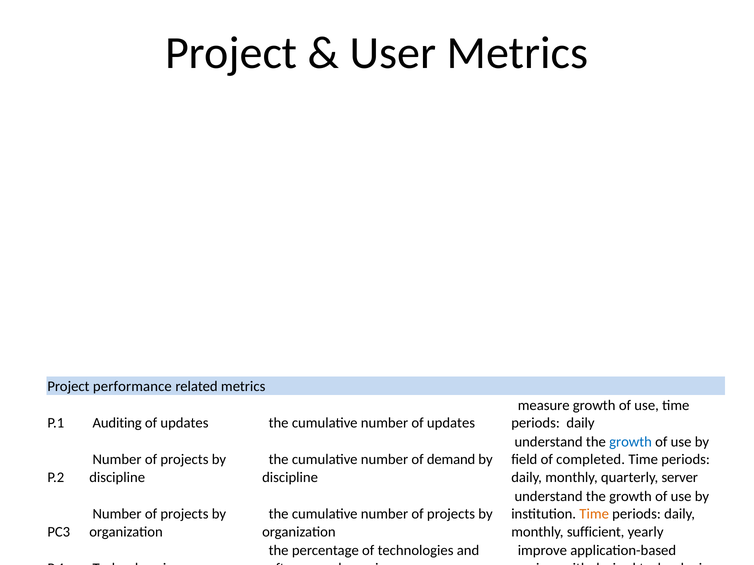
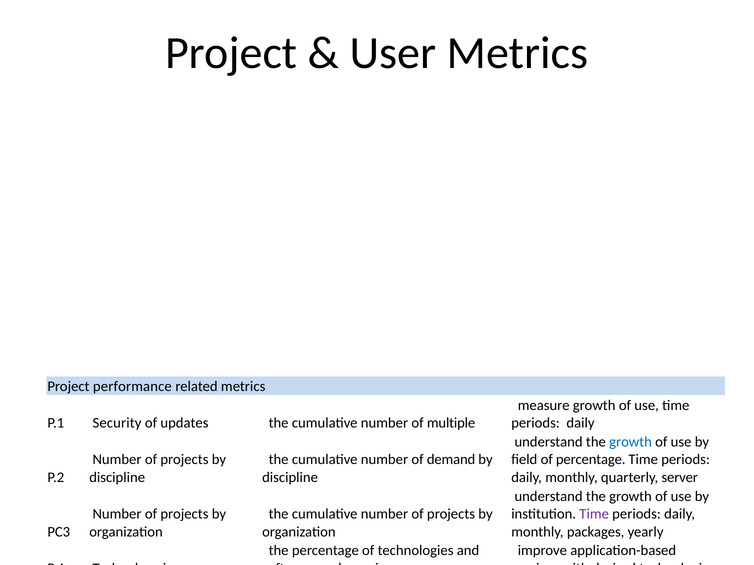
Auditing: Auditing -> Security
number of updates: updates -> multiple
of completed: completed -> percentage
Time at (594, 514) colour: orange -> purple
monthly sufficient: sufficient -> packages
